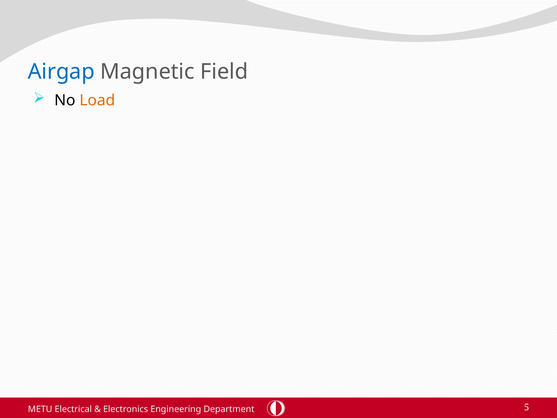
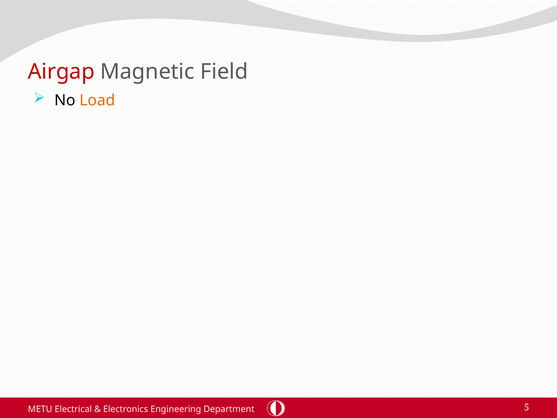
Airgap colour: blue -> red
